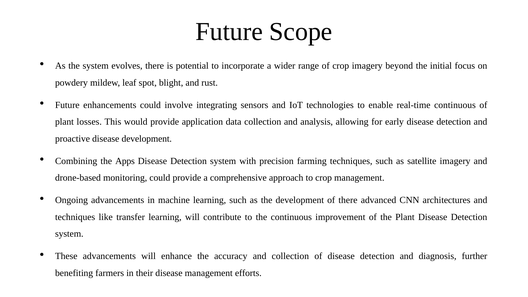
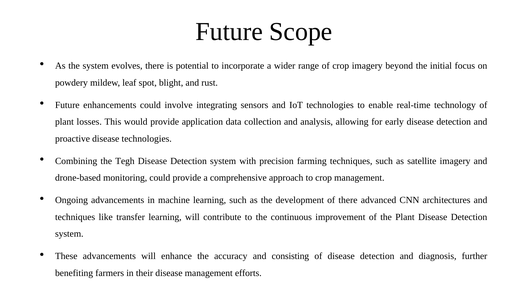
real-time continuous: continuous -> technology
disease development: development -> technologies
Apps: Apps -> Tegh
and collection: collection -> consisting
